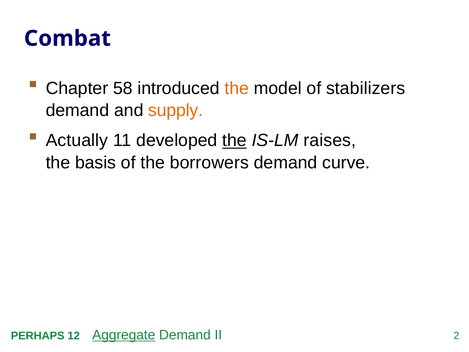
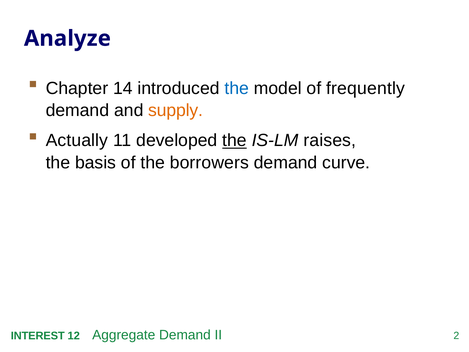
Combat: Combat -> Analyze
58: 58 -> 14
the at (237, 88) colour: orange -> blue
stabilizers: stabilizers -> frequently
PERHAPS: PERHAPS -> INTEREST
Aggregate underline: present -> none
